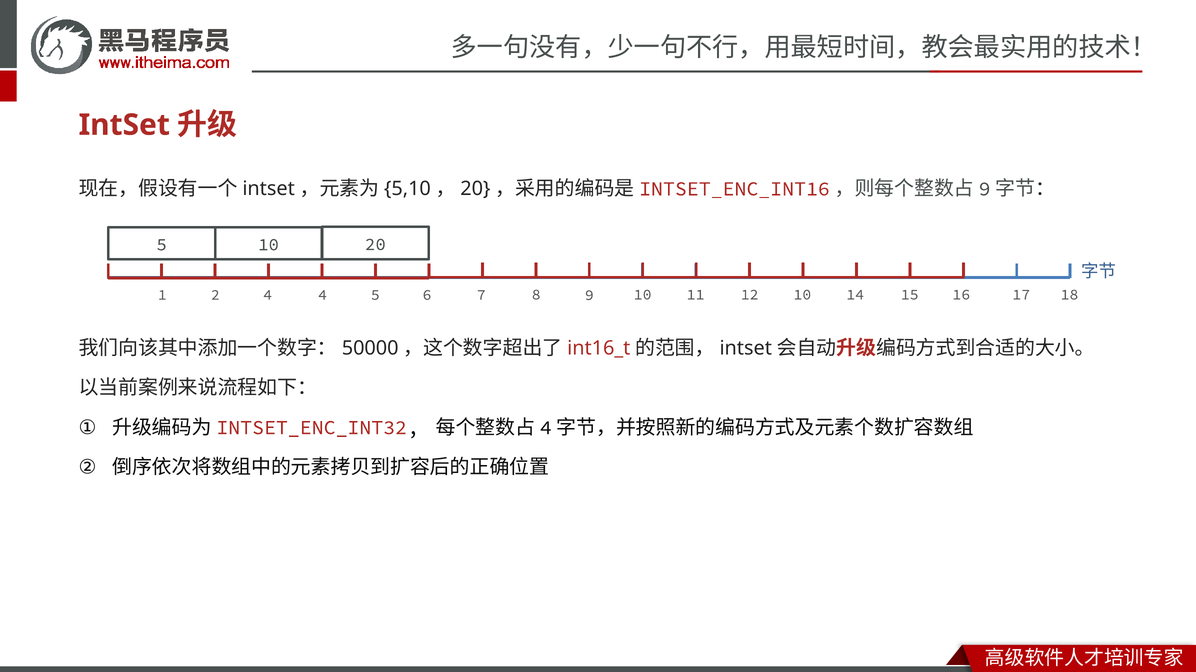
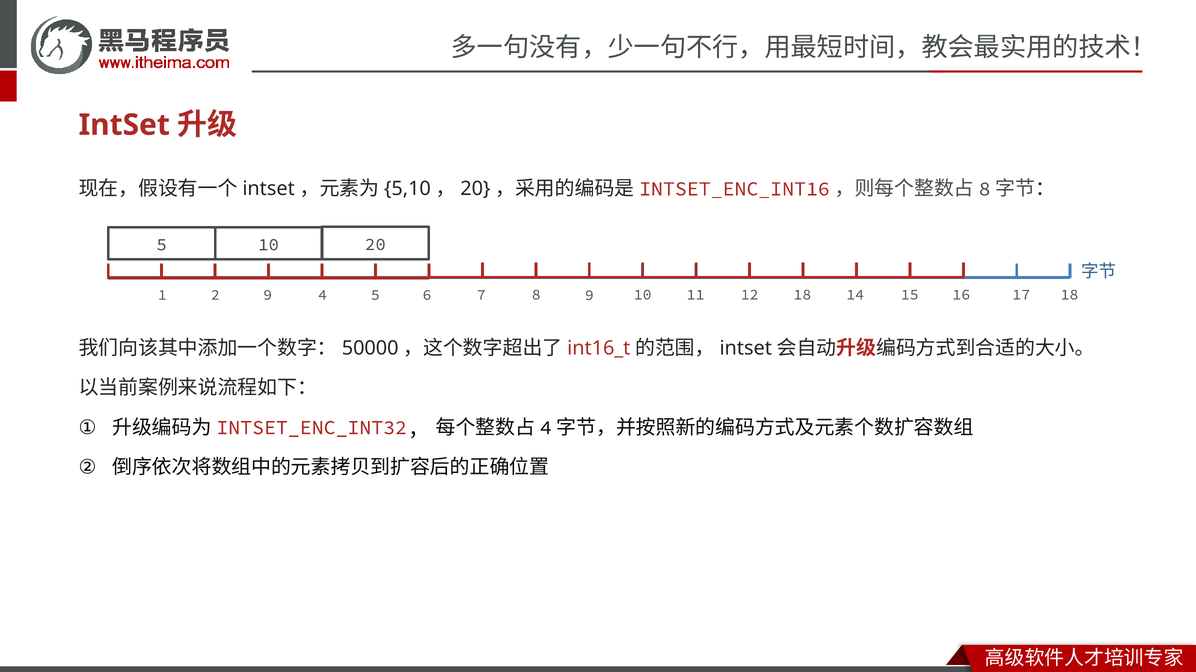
9 at (985, 189): 9 -> 8
2 4: 4 -> 9
12 10: 10 -> 18
